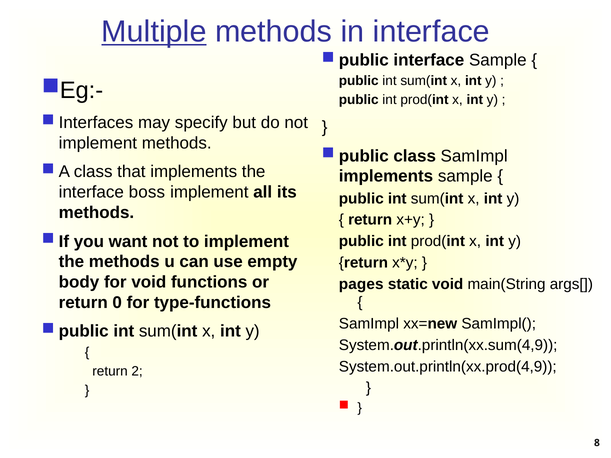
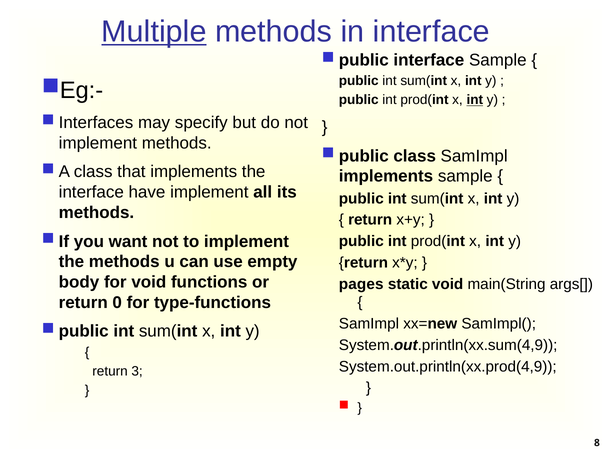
int at (475, 100) underline: none -> present
boss: boss -> have
2: 2 -> 3
